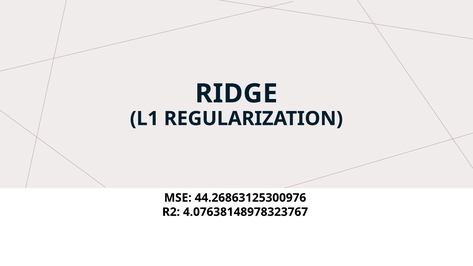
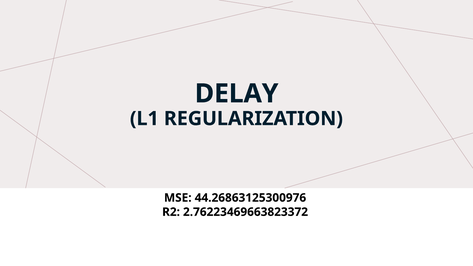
RIDGE: RIDGE -> DELAY
4.07638148978323767: 4.07638148978323767 -> 2.76223469663823372
